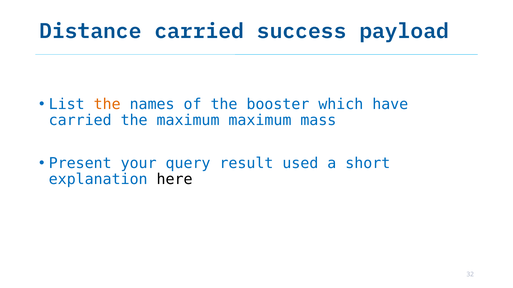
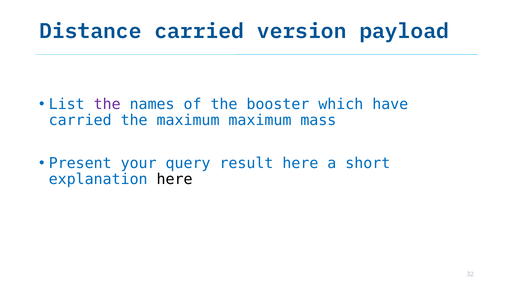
success: success -> version
the at (107, 104) colour: orange -> purple
result used: used -> here
